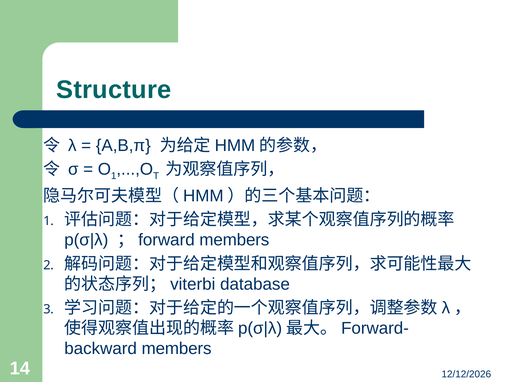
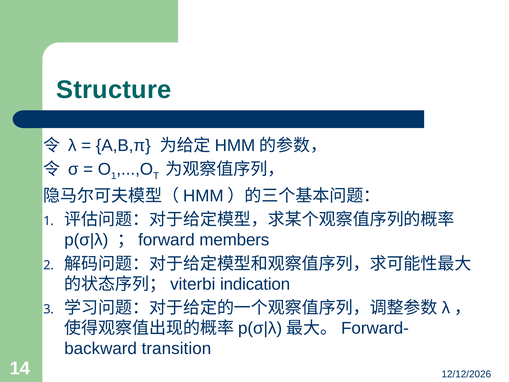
database: database -> indication
members at (177, 348): members -> transition
